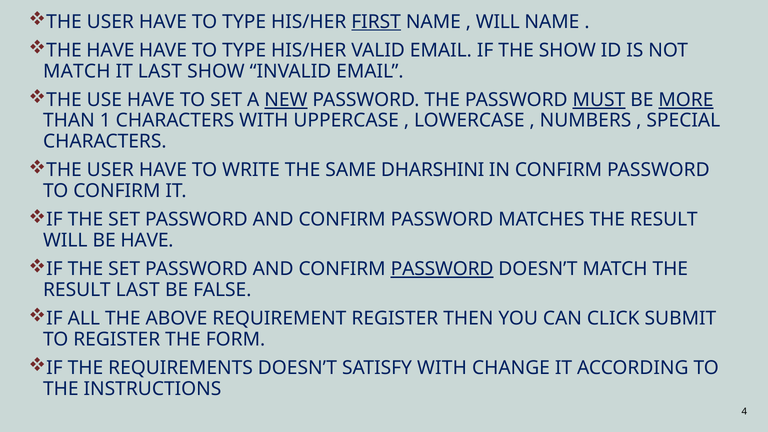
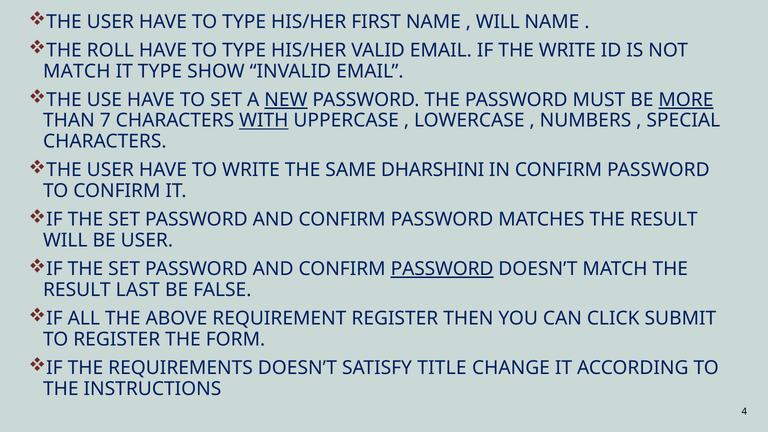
FIRST underline: present -> none
THE HAVE: HAVE -> ROLL
THE SHOW: SHOW -> WRITE
IT LAST: LAST -> TYPE
MUST underline: present -> none
1: 1 -> 7
WITH at (264, 121) underline: none -> present
BE HAVE: HAVE -> USER
SATISFY WITH: WITH -> TITLE
